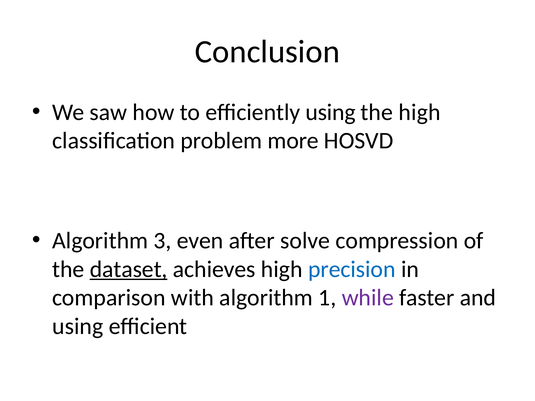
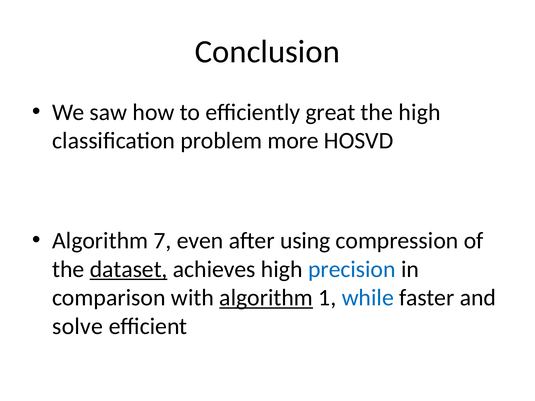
efficiently using: using -> great
3: 3 -> 7
solve: solve -> using
algorithm at (266, 298) underline: none -> present
while colour: purple -> blue
using at (78, 326): using -> solve
